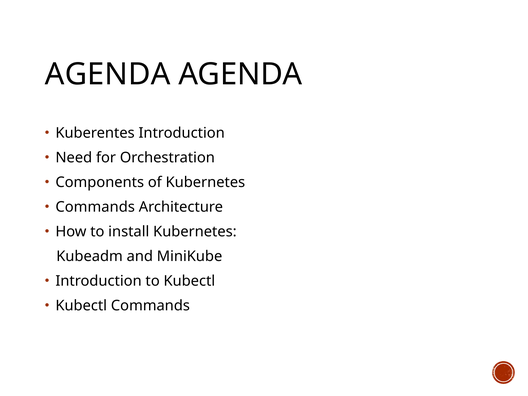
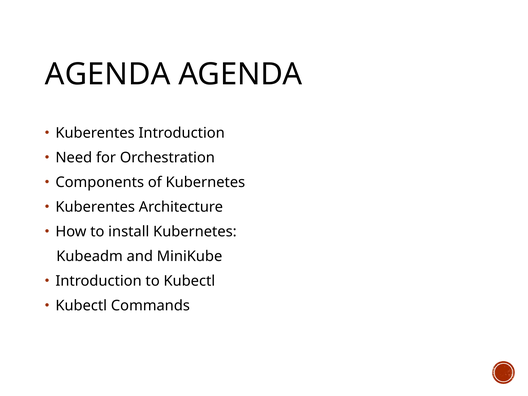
Commands at (95, 207): Commands -> Kuberentes
